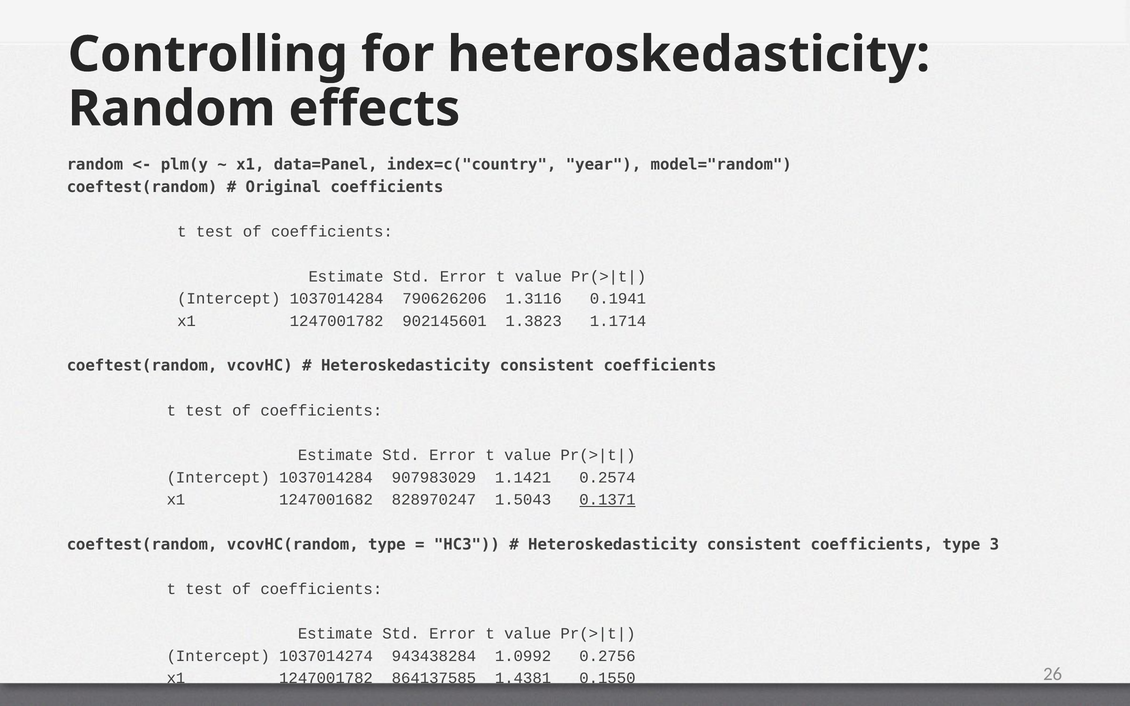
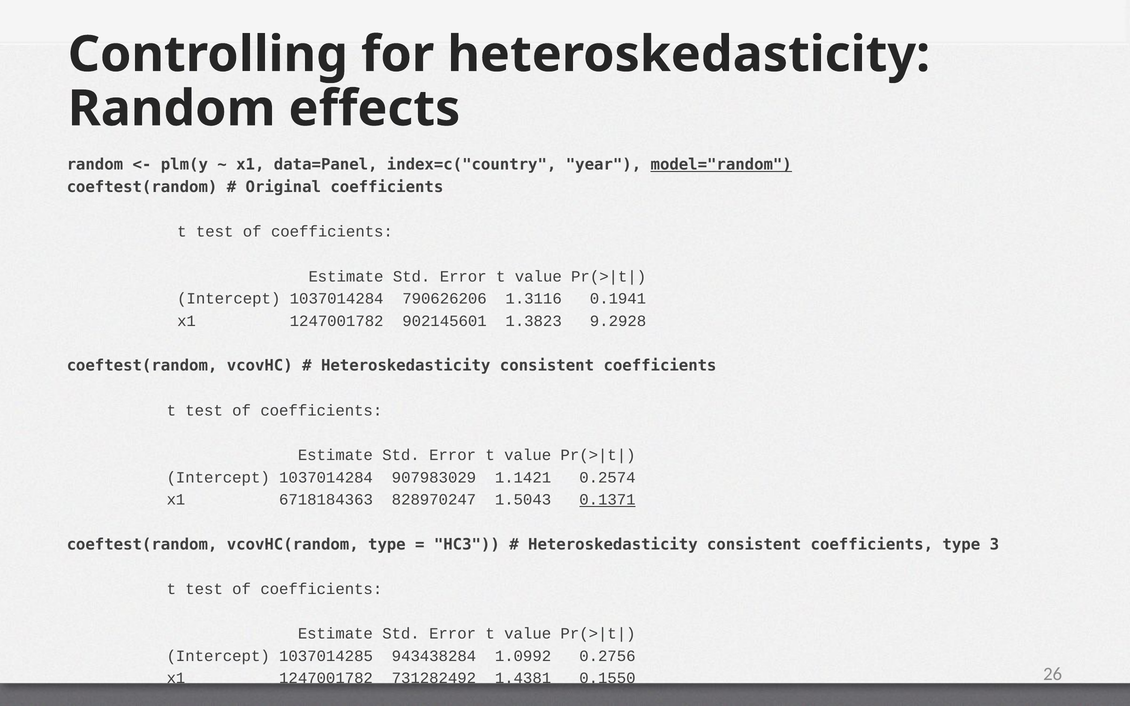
model="random underline: none -> present
1.1714: 1.1714 -> 9.2928
1247001682: 1247001682 -> 6718184363
1037014274: 1037014274 -> 1037014285
864137585: 864137585 -> 731282492
